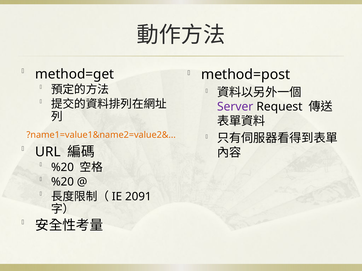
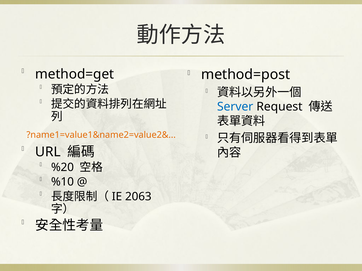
Server colour: purple -> blue
%20 at (62, 182): %20 -> %10
2091: 2091 -> 2063
